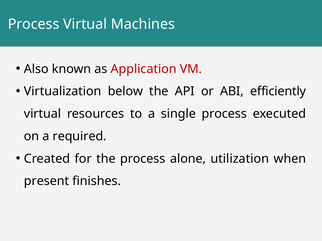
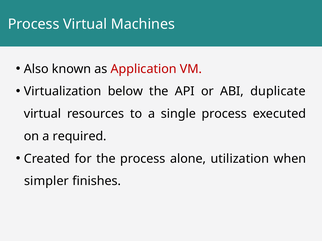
efficiently: efficiently -> duplicate
present: present -> simpler
